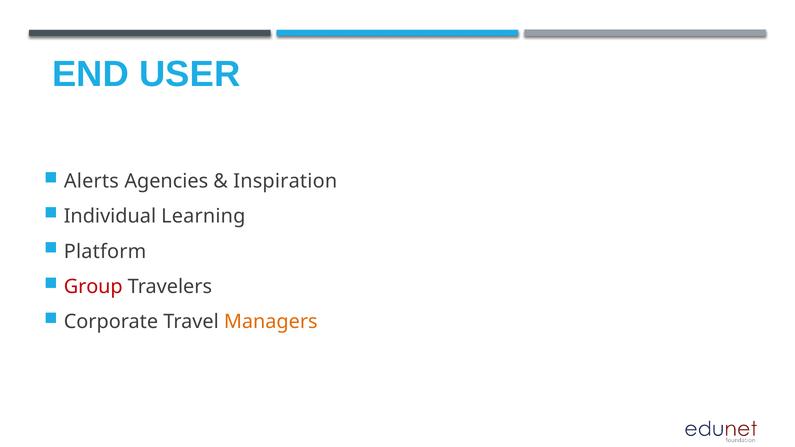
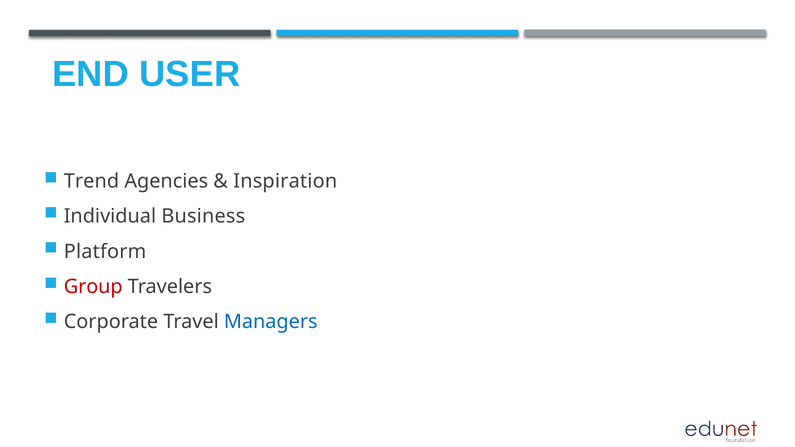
Alerts: Alerts -> Trend
Learning: Learning -> Business
Managers colour: orange -> blue
